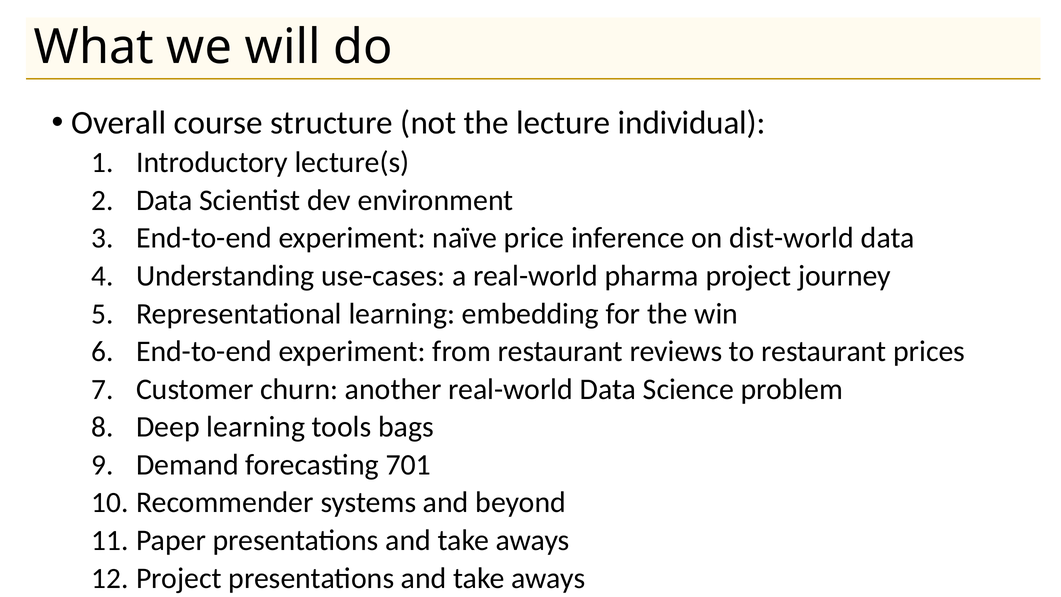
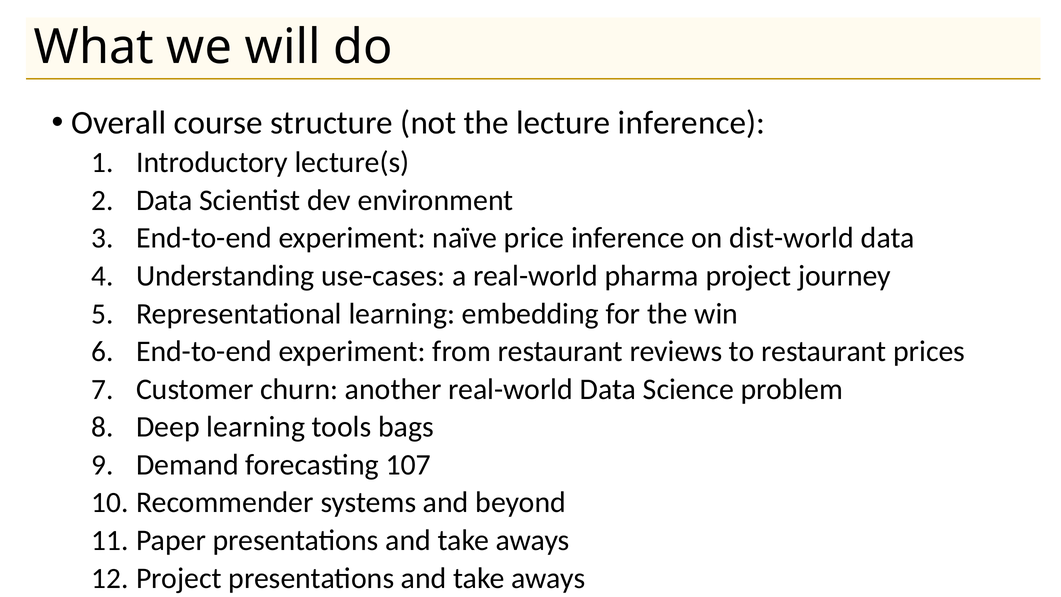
lecture individual: individual -> inference
701: 701 -> 107
